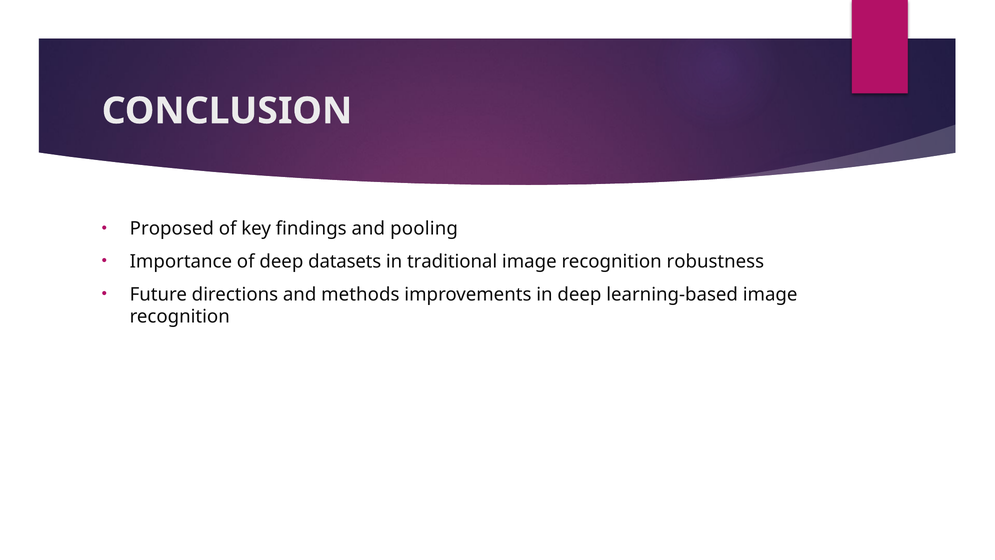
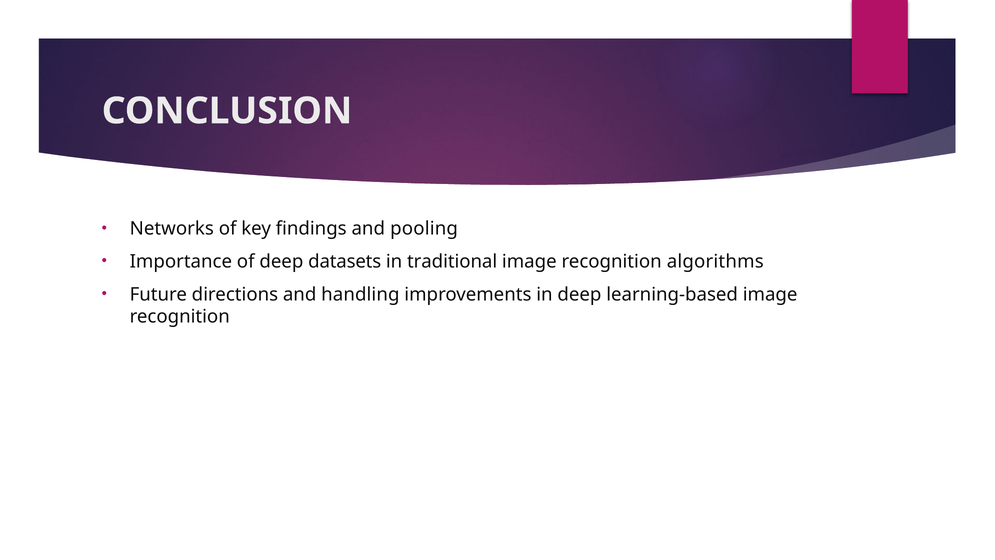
Proposed: Proposed -> Networks
robustness: robustness -> algorithms
methods: methods -> handling
